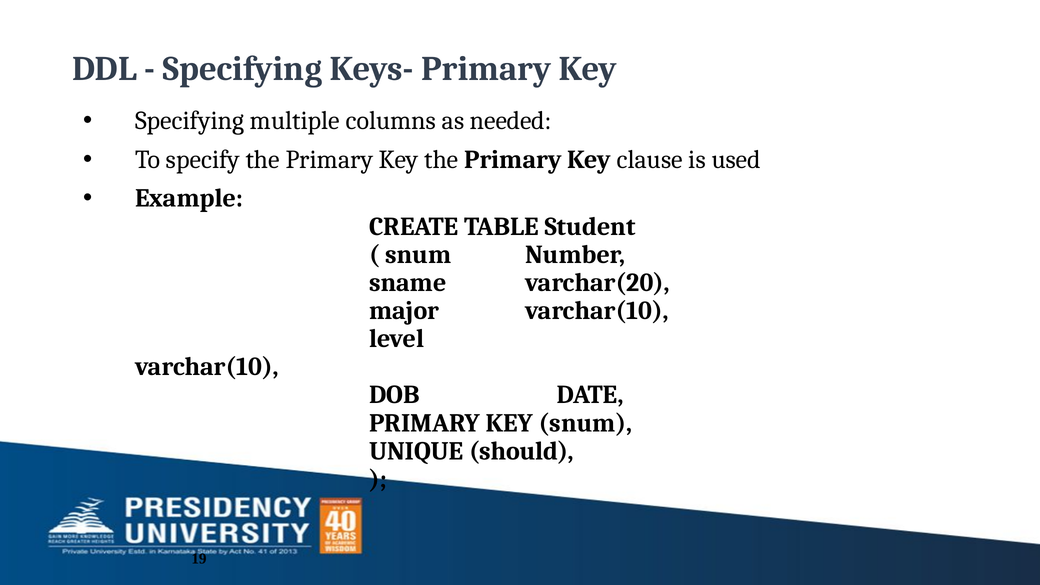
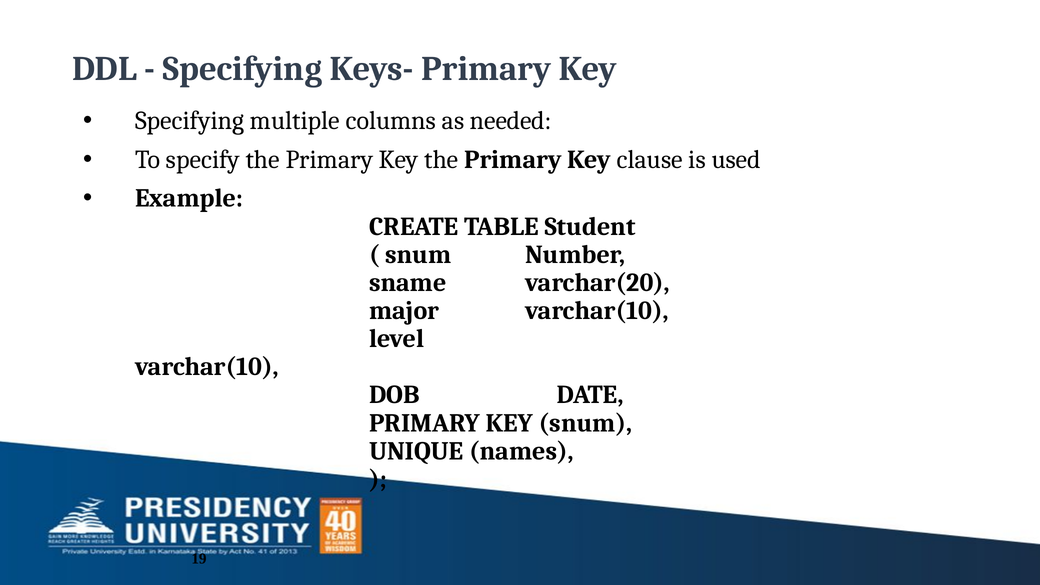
should: should -> names
